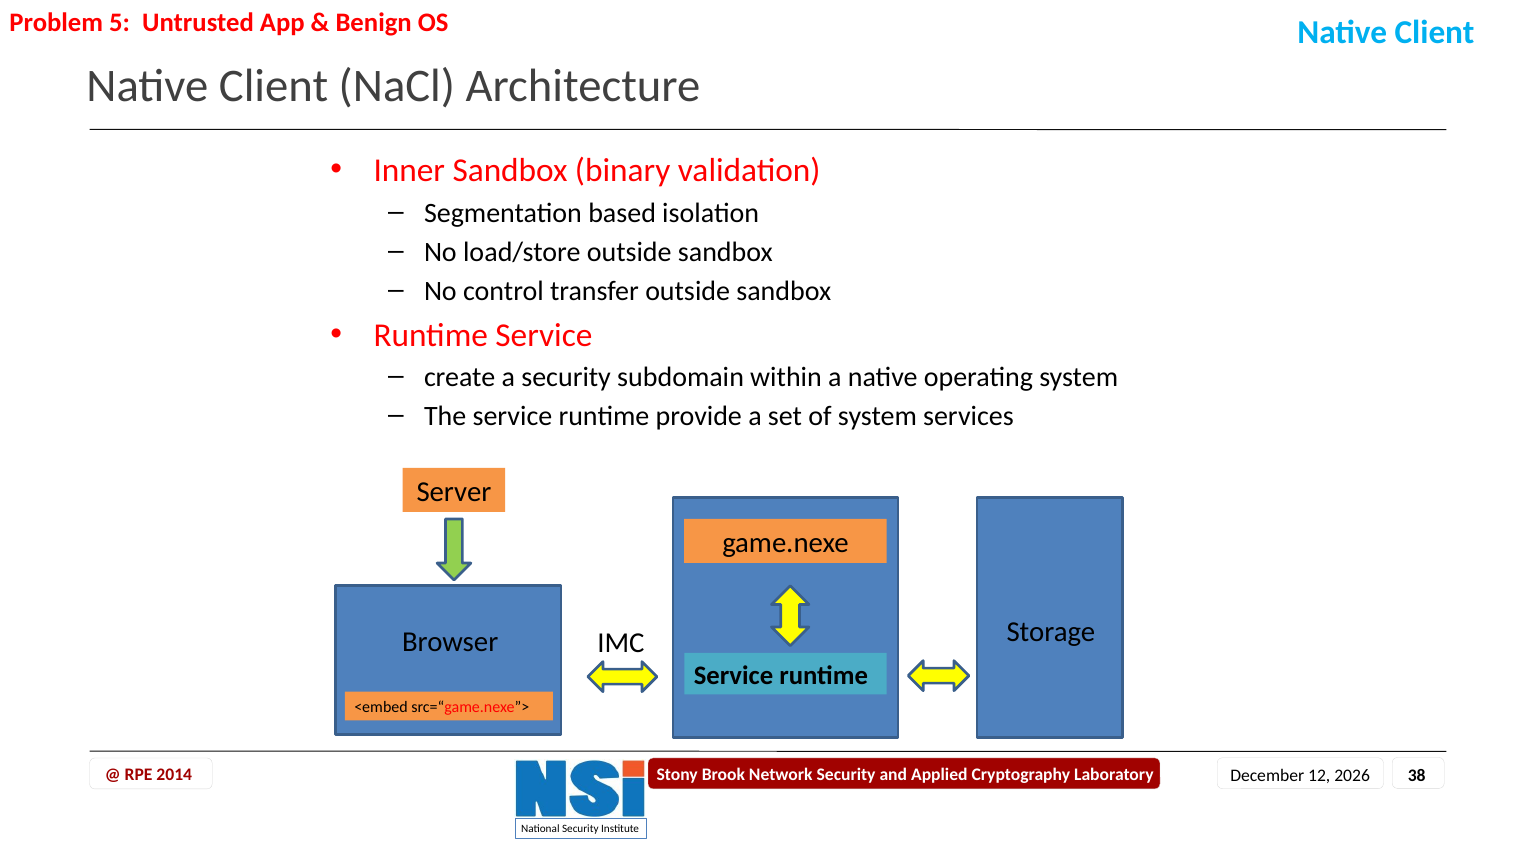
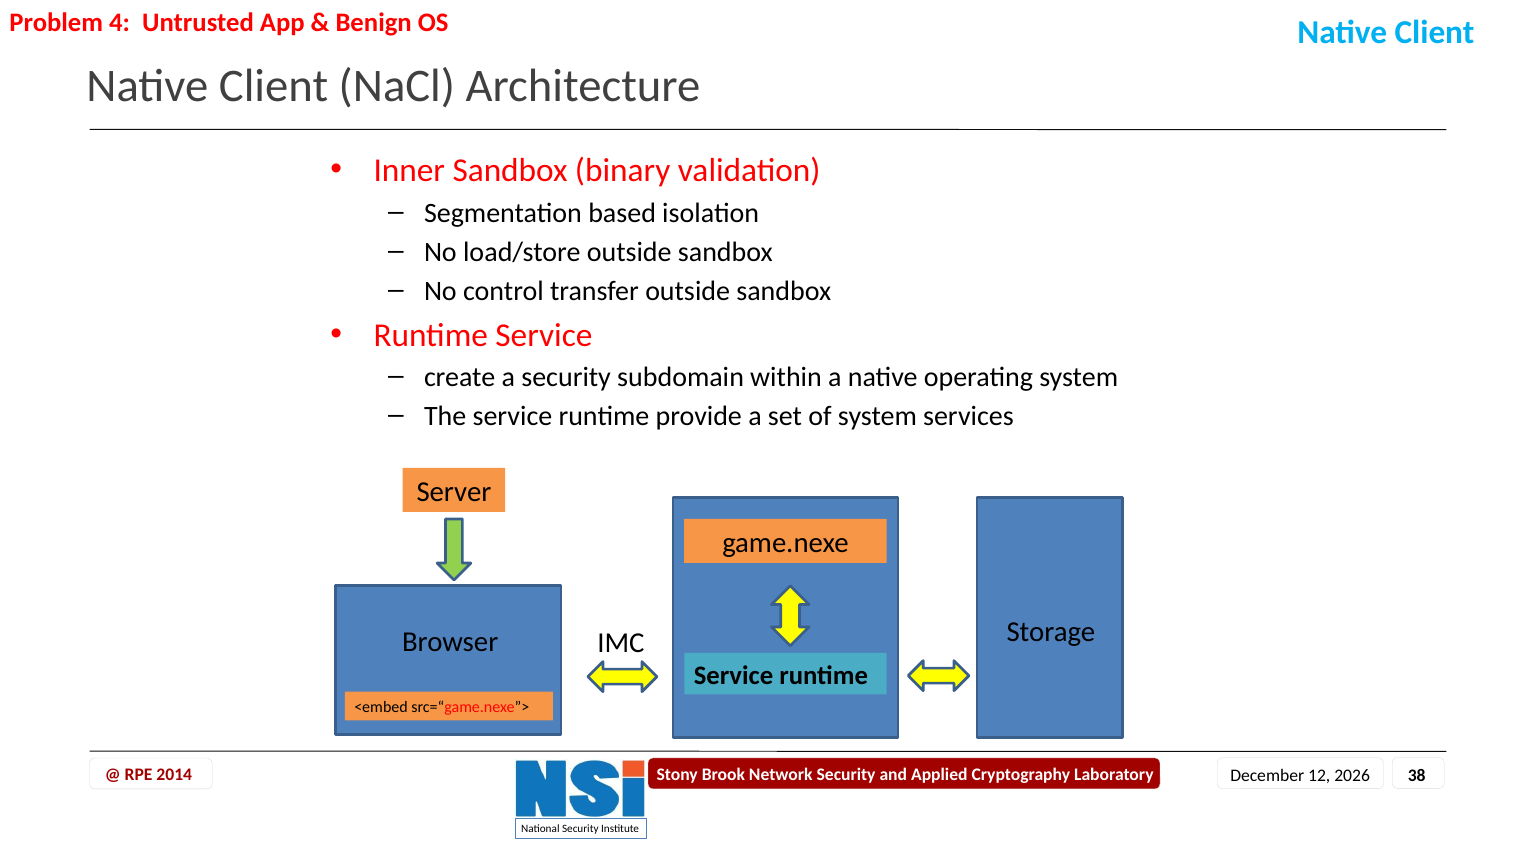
5: 5 -> 4
